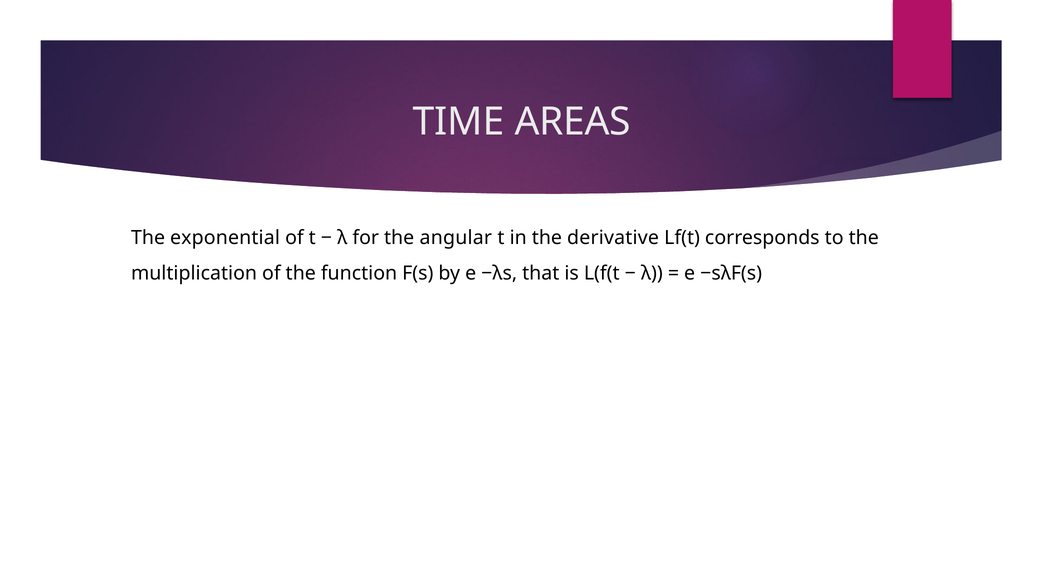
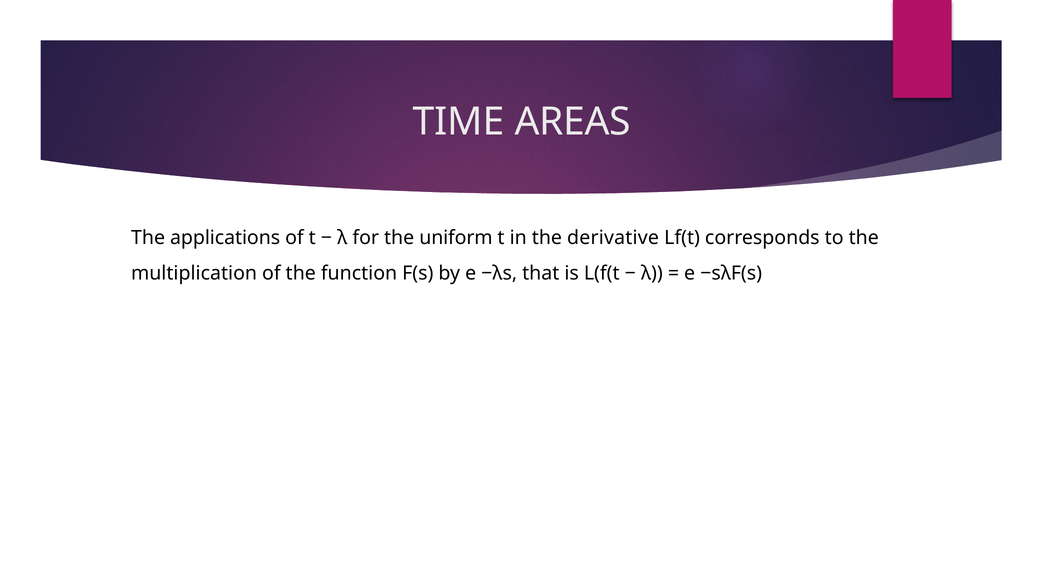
exponential: exponential -> applications
angular: angular -> uniform
